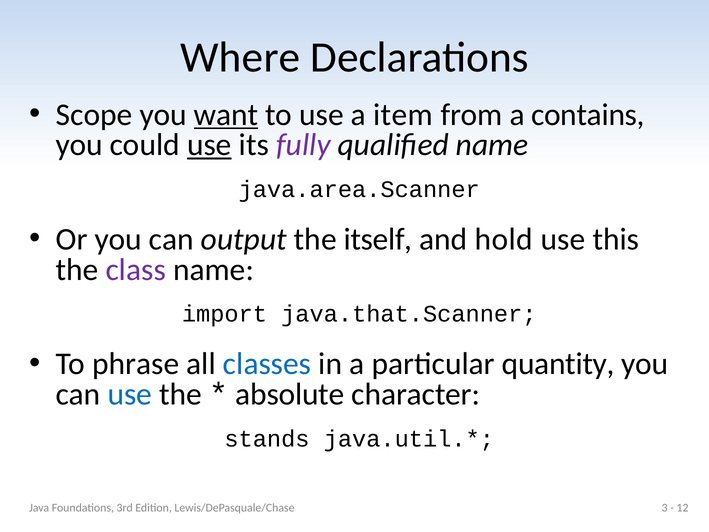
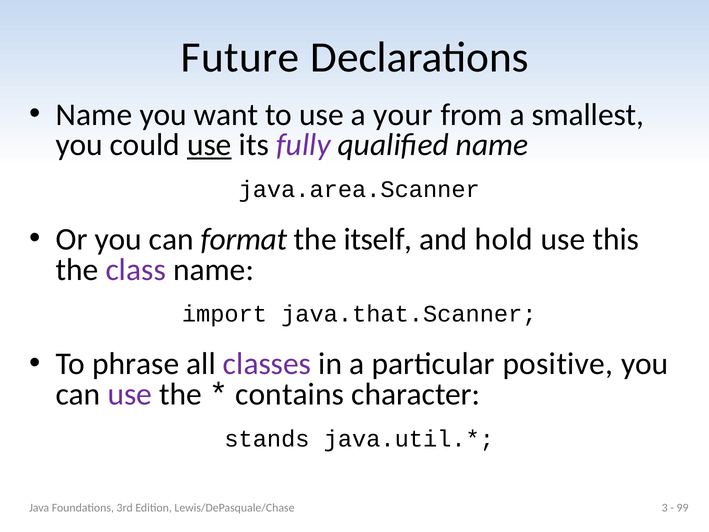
Where: Where -> Future
Scope at (94, 115): Scope -> Name
want underline: present -> none
item: item -> your
contains: contains -> smallest
output: output -> format
classes colour: blue -> purple
quantity: quantity -> positive
use at (130, 394) colour: blue -> purple
absolute: absolute -> contains
12: 12 -> 99
